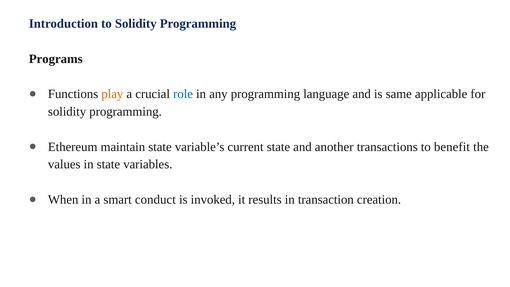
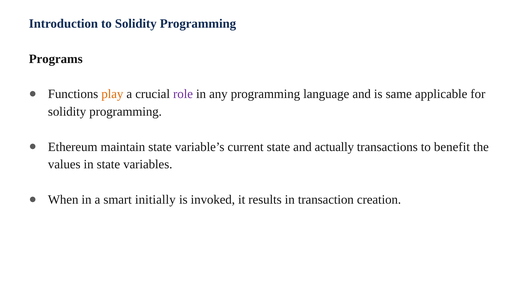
role colour: blue -> purple
another: another -> actually
conduct: conduct -> initially
